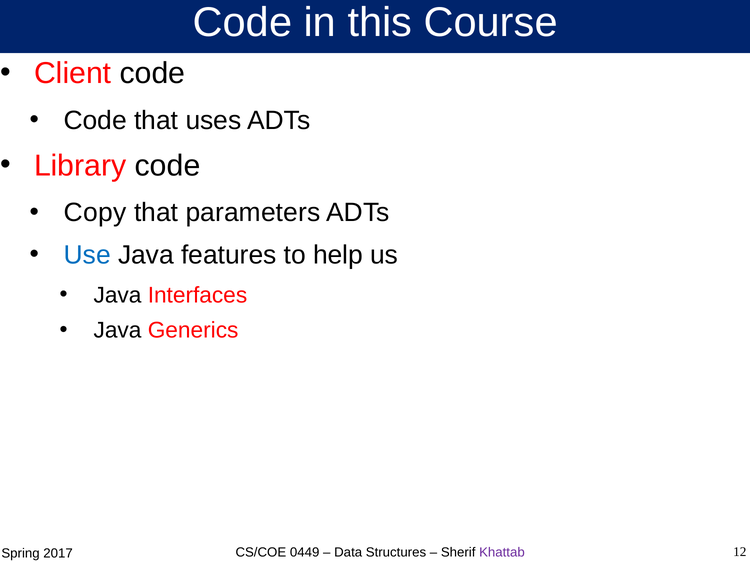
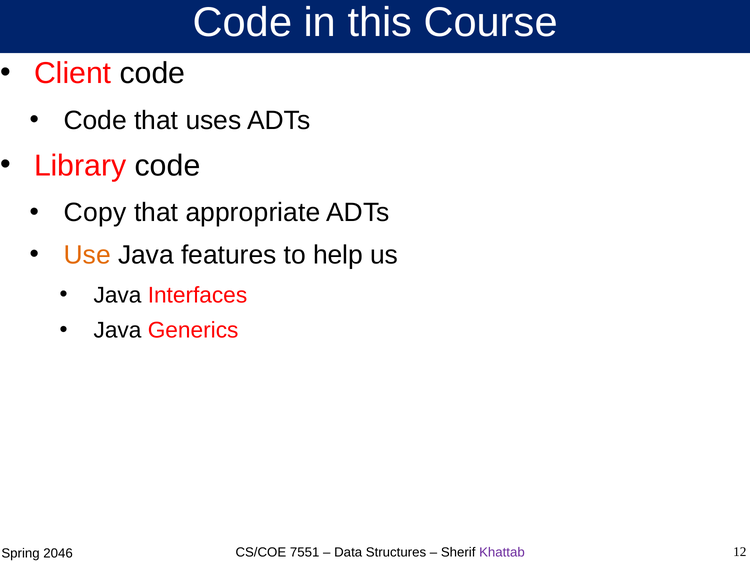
parameters: parameters -> appropriate
Use colour: blue -> orange
2017: 2017 -> 2046
0449: 0449 -> 7551
